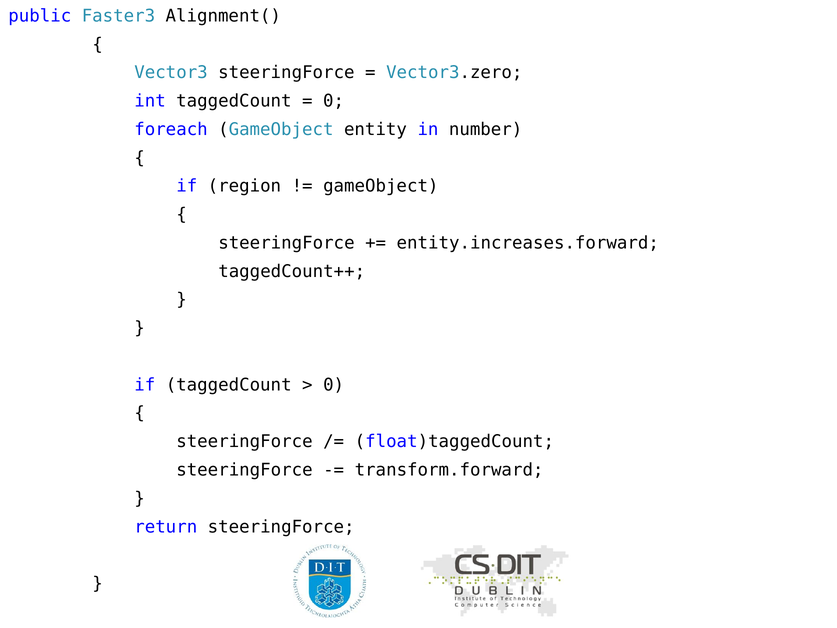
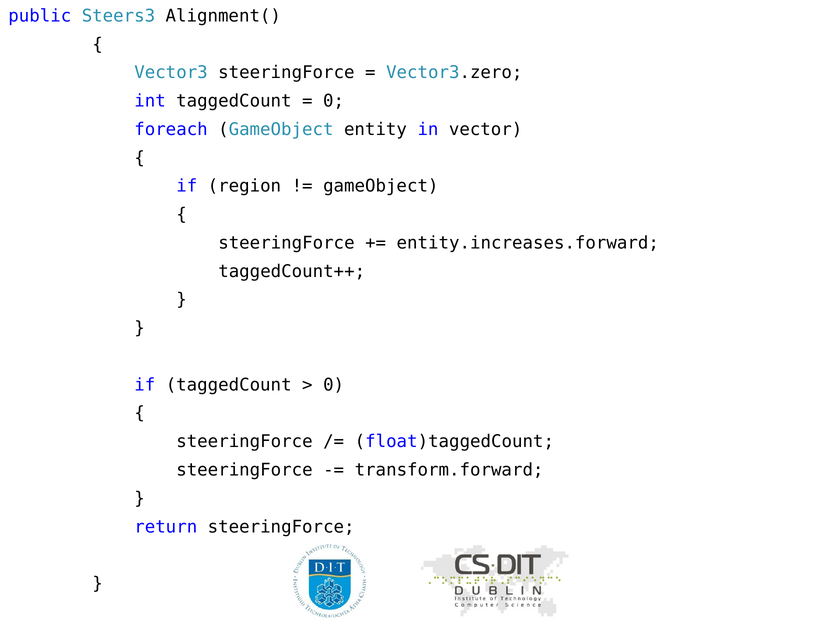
Faster3: Faster3 -> Steers3
number: number -> vector
